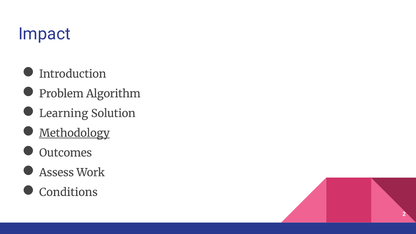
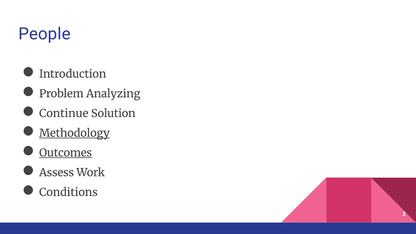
Impact: Impact -> People
Algorithm: Algorithm -> Analyzing
Learning: Learning -> Continue
Outcomes underline: none -> present
